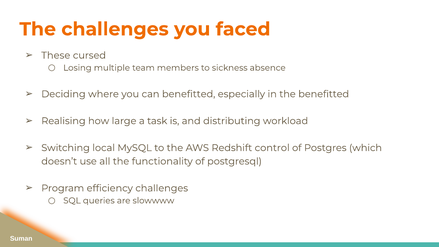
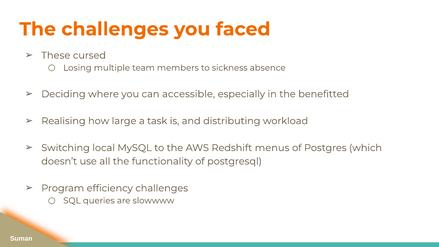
can benefitted: benefitted -> accessible
control: control -> menus
